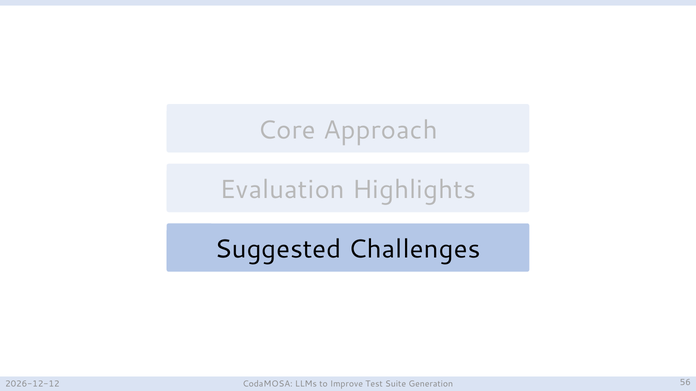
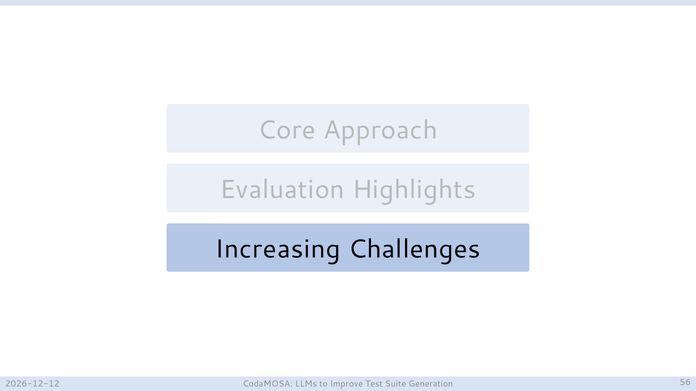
Suggested: Suggested -> Increasing
